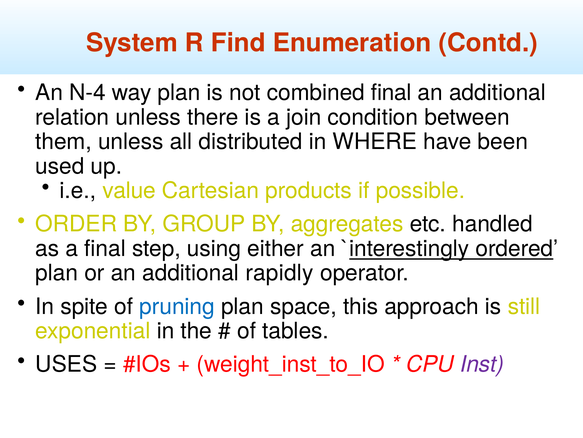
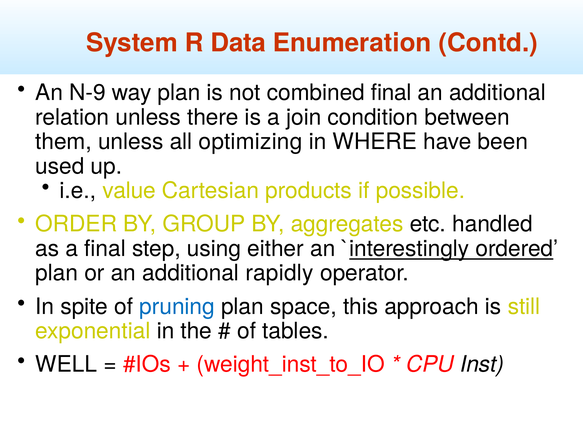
Find: Find -> Data
N-4: N-4 -> N-9
distributed: distributed -> optimizing
USES: USES -> WELL
Inst colour: purple -> black
